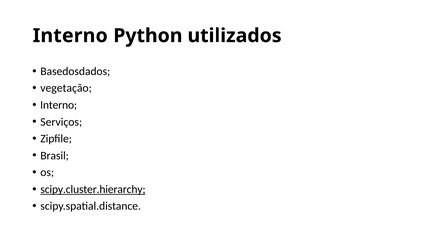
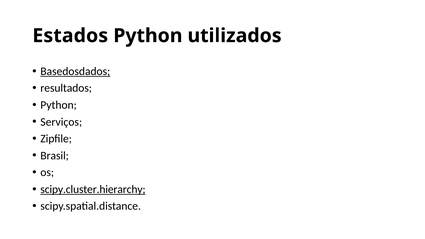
Interno at (70, 36): Interno -> Estados
Basedosdados underline: none -> present
vegetação: vegetação -> resultados
Interno at (59, 105): Interno -> Python
